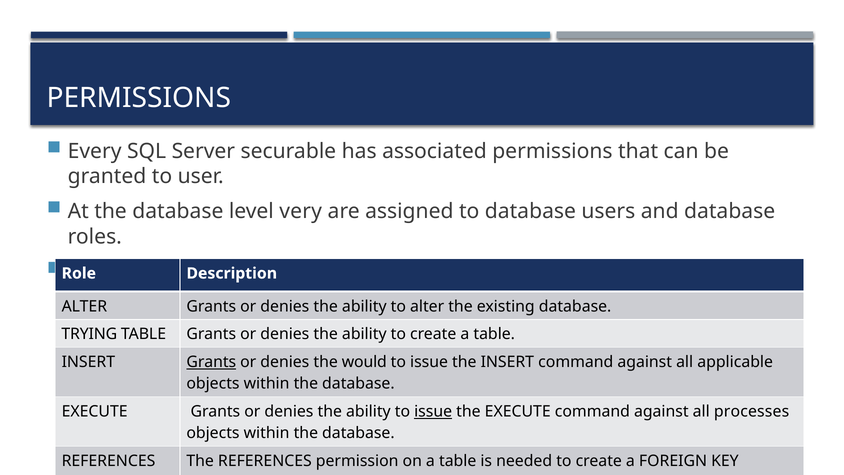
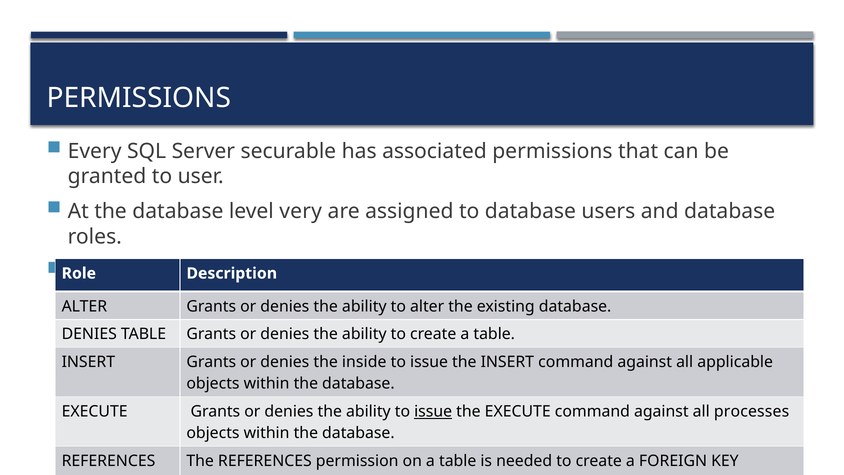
TRYING at (89, 334): TRYING -> DENIES
Grants at (211, 362) underline: present -> none
would: would -> inside
